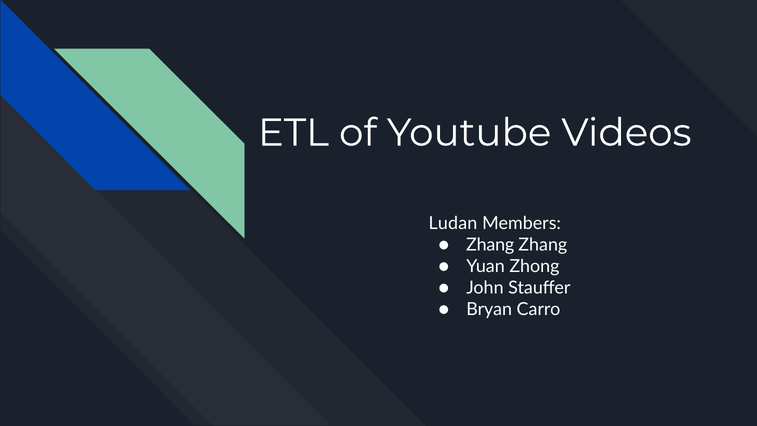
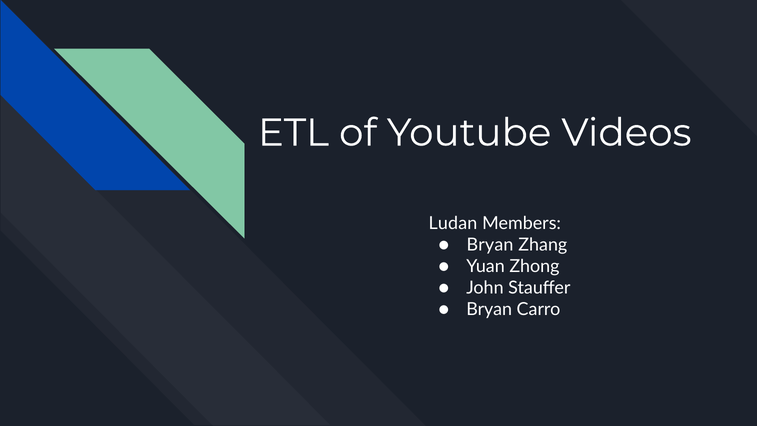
Zhang at (490, 245): Zhang -> Bryan
